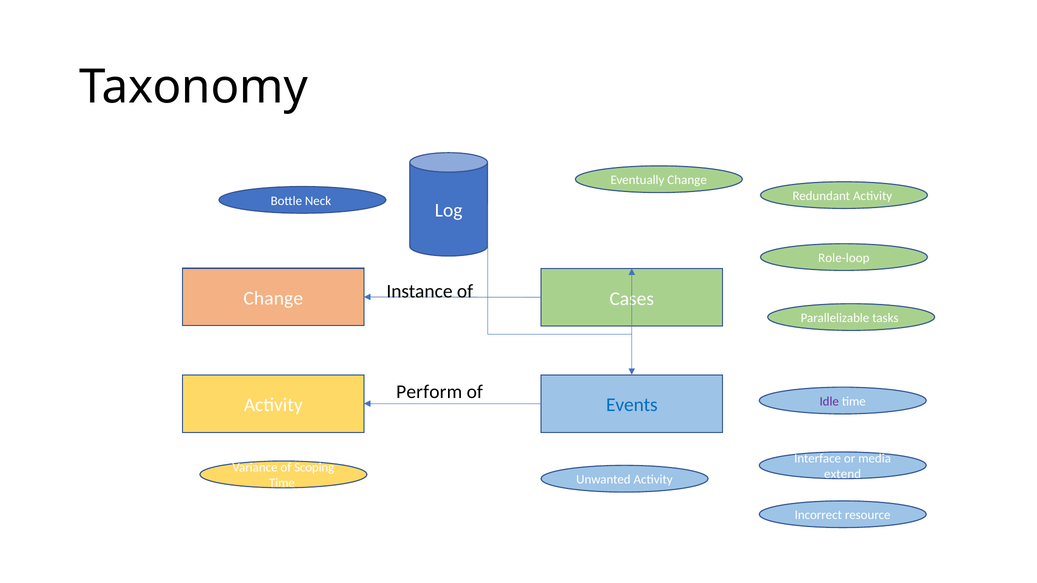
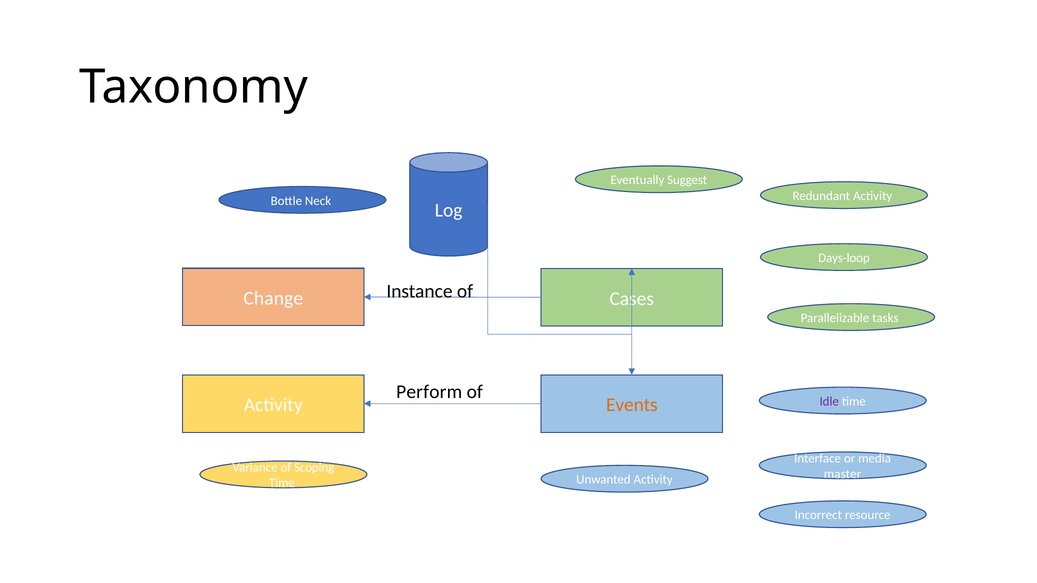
Eventually Change: Change -> Suggest
Role-loop: Role-loop -> Days-loop
Events colour: blue -> orange
extend: extend -> master
